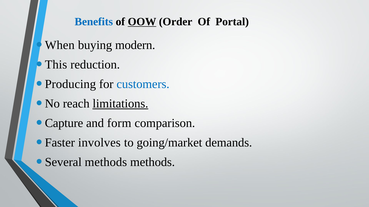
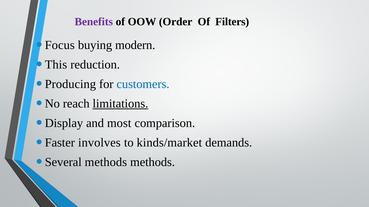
Benefits colour: blue -> purple
OOW underline: present -> none
Portal: Portal -> Filters
When: When -> Focus
Capture: Capture -> Display
form: form -> most
going/market: going/market -> kinds/market
